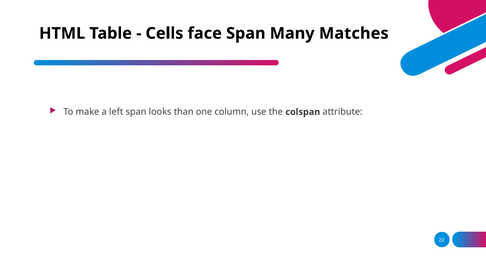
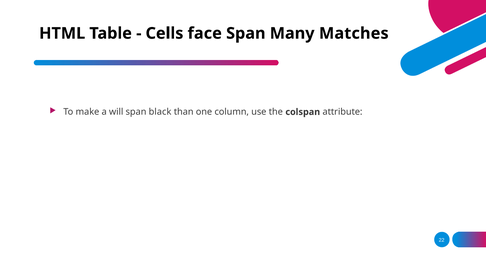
left: left -> will
looks: looks -> black
